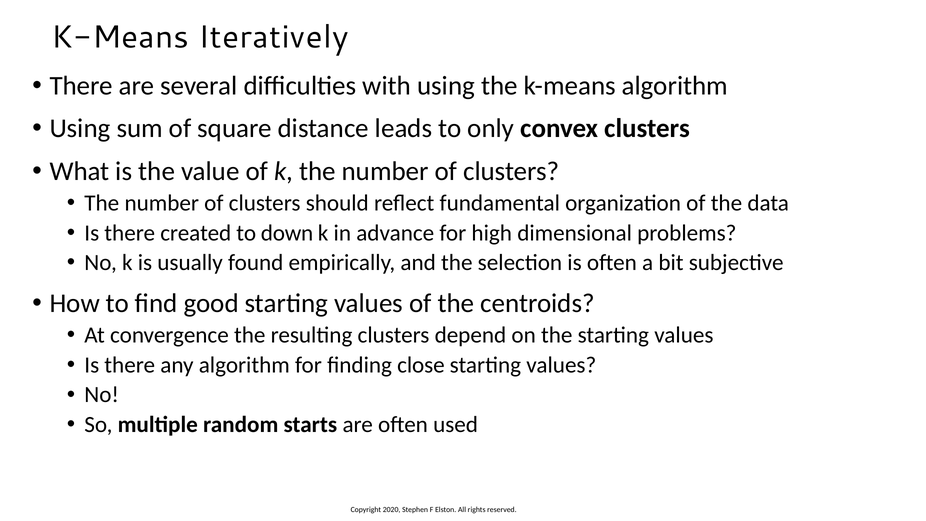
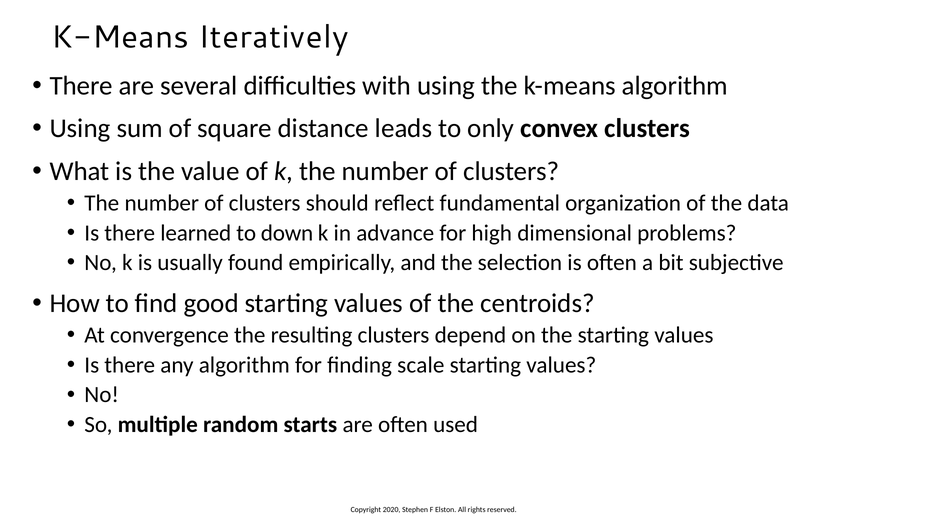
created: created -> learned
close: close -> scale
